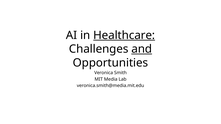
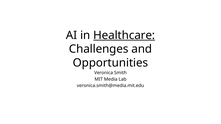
and underline: present -> none
